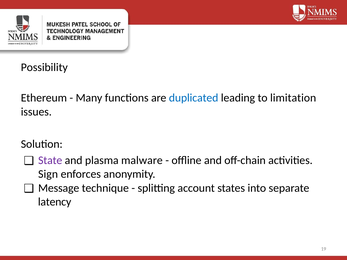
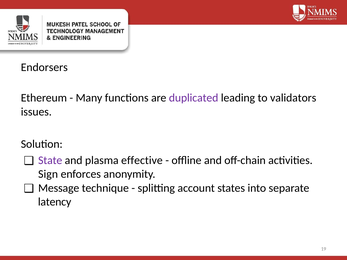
Possibility: Possibility -> Endorsers
duplicated colour: blue -> purple
limitation: limitation -> validators
malware: malware -> effective
